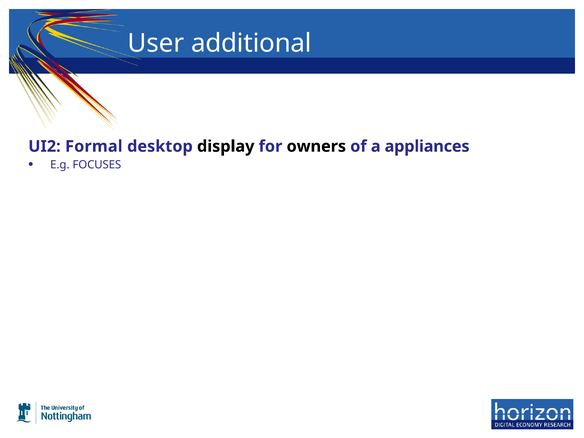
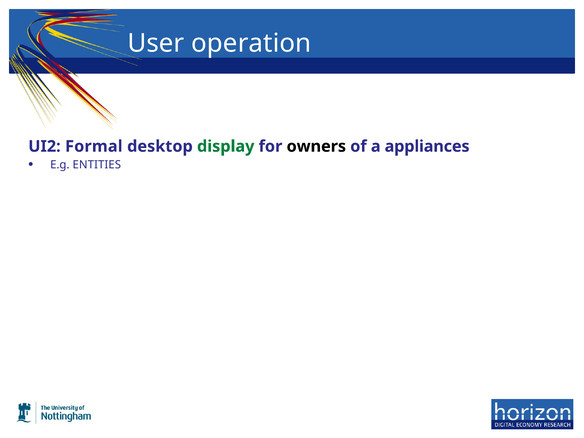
additional: additional -> operation
display colour: black -> green
FOCUSES: FOCUSES -> ENTITIES
